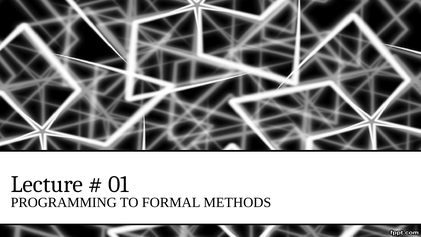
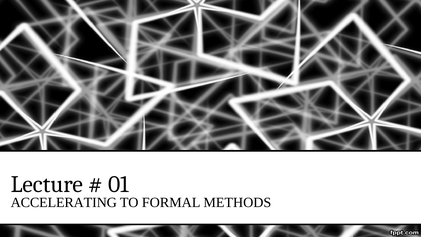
PROGRAMMING: PROGRAMMING -> ACCELERATING
